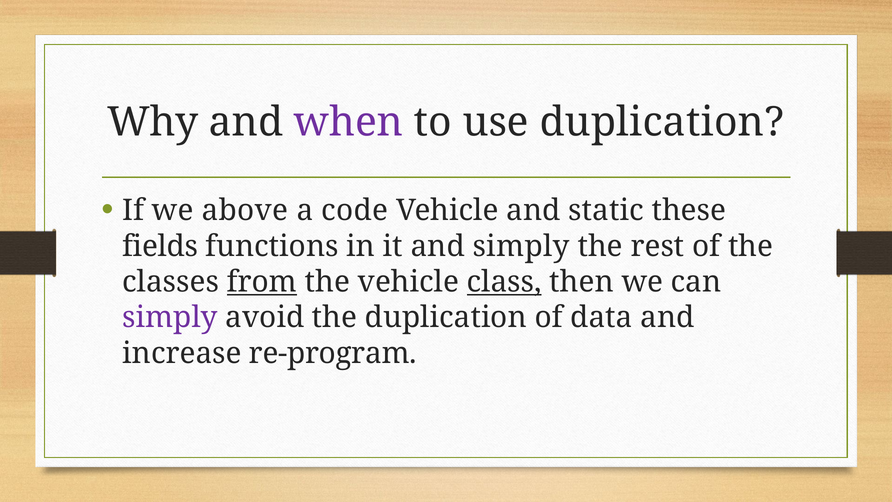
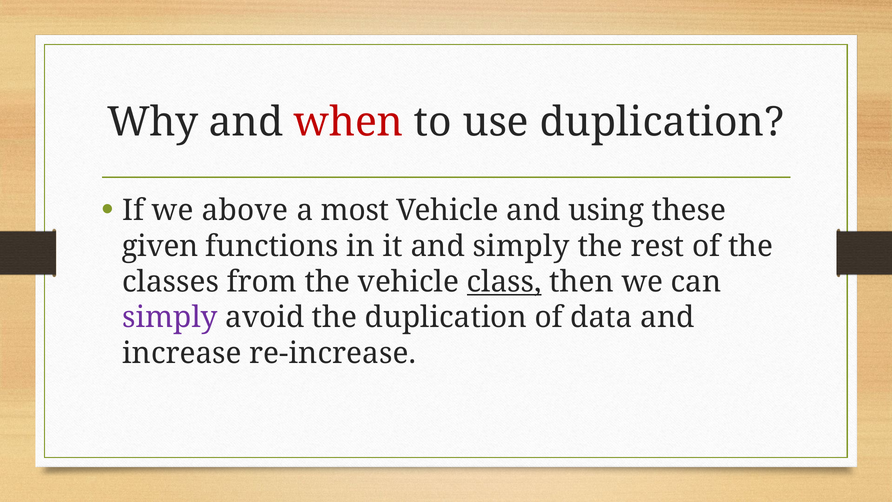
when colour: purple -> red
code: code -> most
static: static -> using
fields: fields -> given
from underline: present -> none
re-program: re-program -> re-increase
